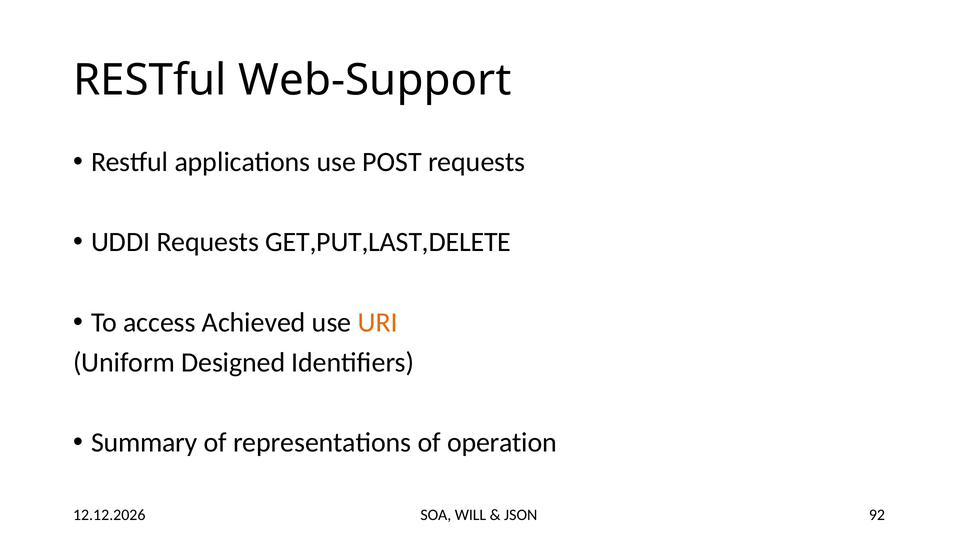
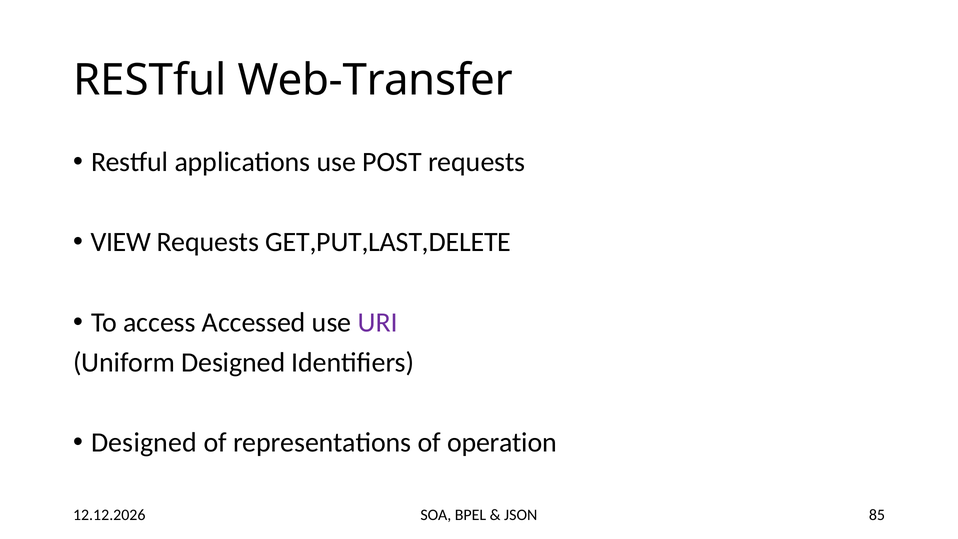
Web-Support: Web-Support -> Web-Transfer
UDDI: UDDI -> VIEW
Achieved: Achieved -> Accessed
URI colour: orange -> purple
Summary at (144, 443): Summary -> Designed
WILL: WILL -> BPEL
92: 92 -> 85
